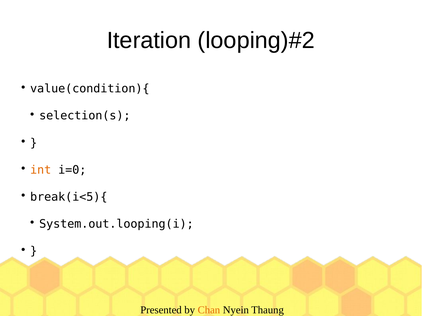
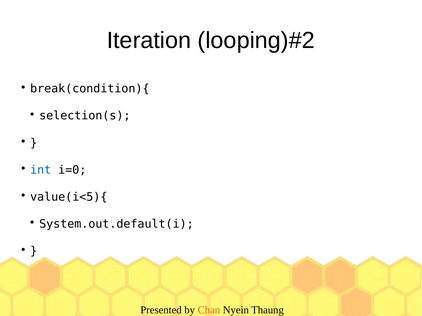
value(condition){: value(condition){ -> break(condition){
int colour: orange -> blue
break(i<5){: break(i<5){ -> value(i<5){
System.out.looping(i: System.out.looping(i -> System.out.default(i
